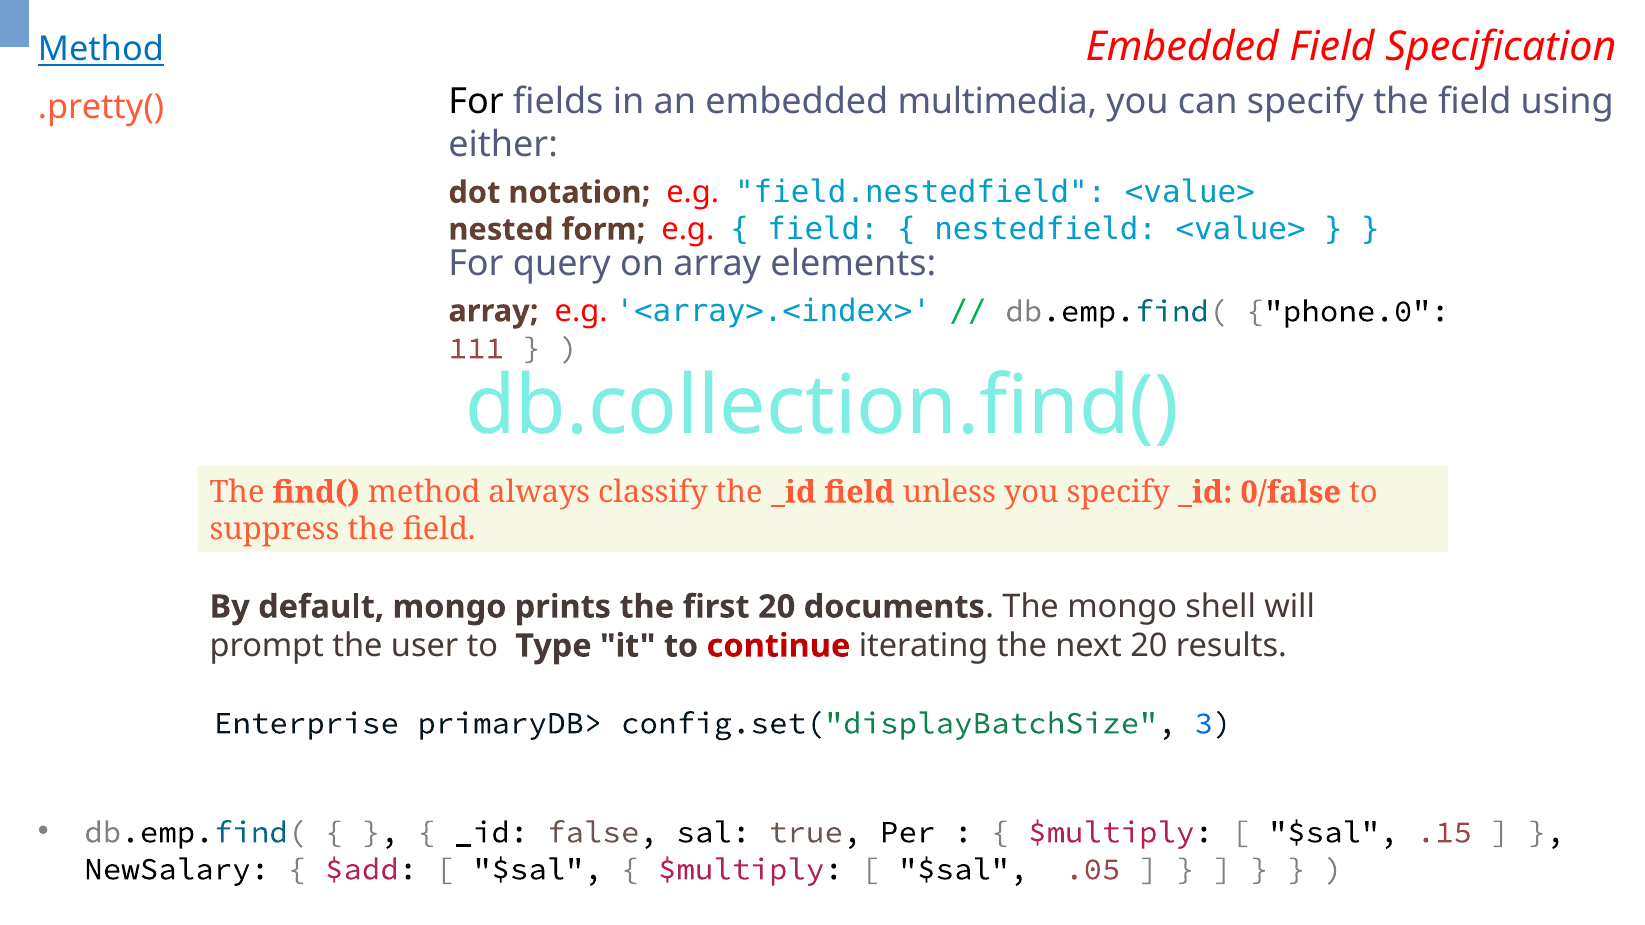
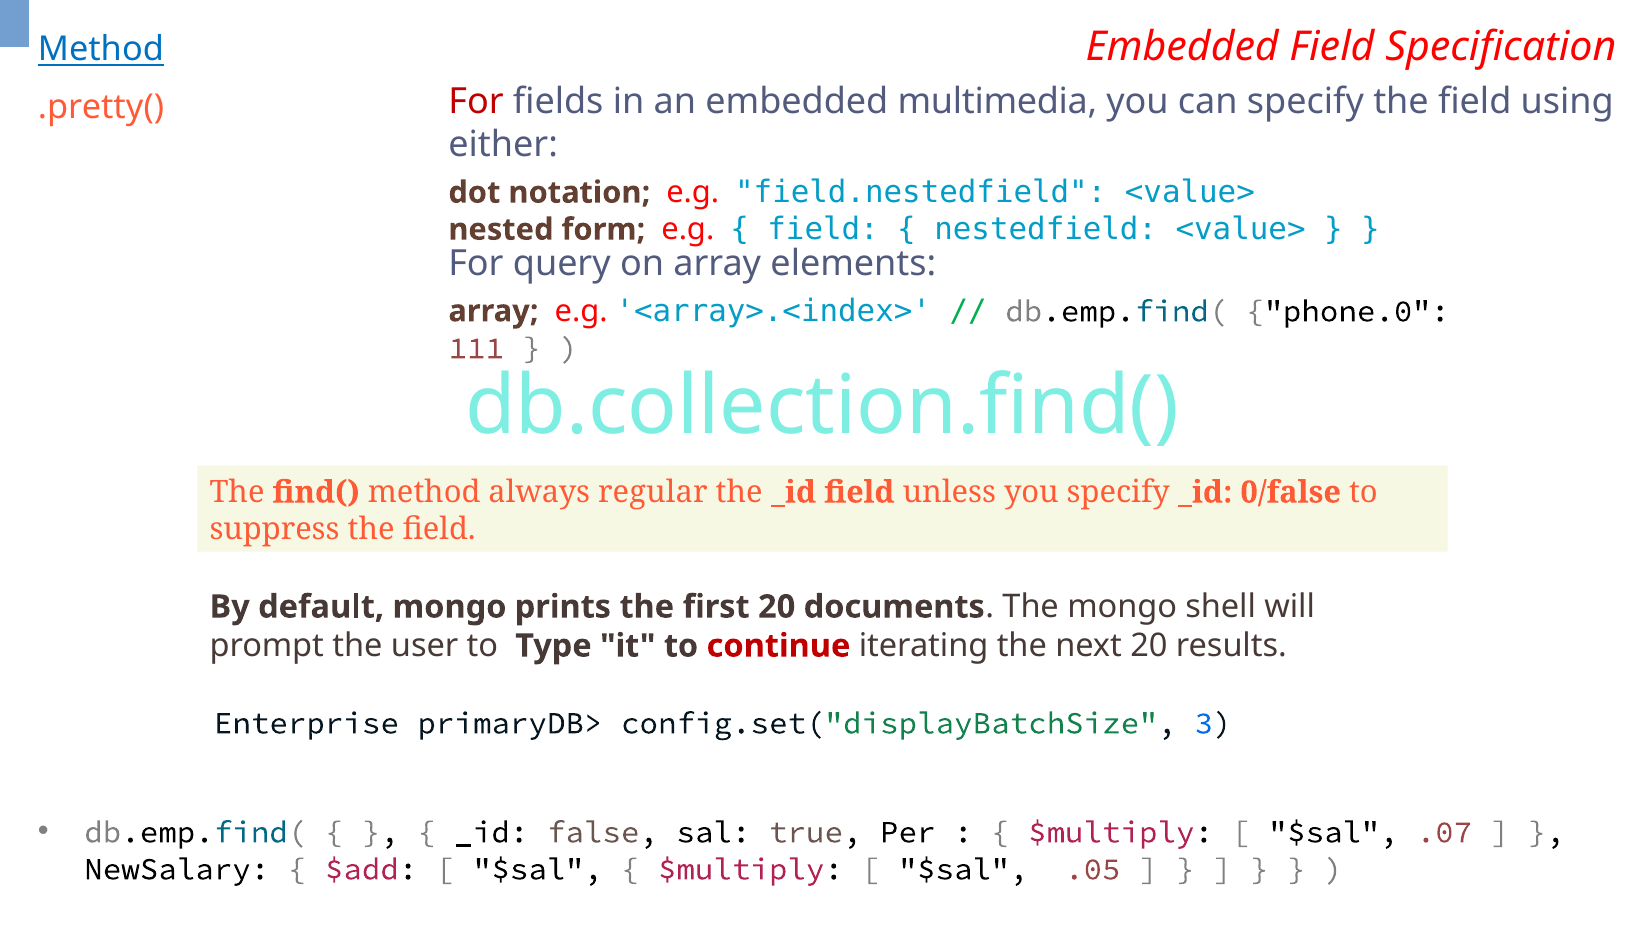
For at (476, 101) colour: black -> red
classify: classify -> regular
.15: .15 -> .07
